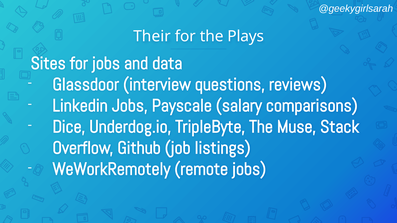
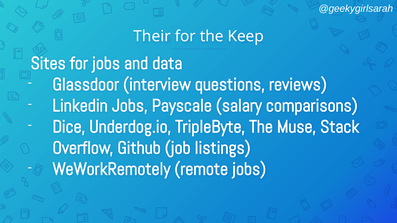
Plays: Plays -> Keep
